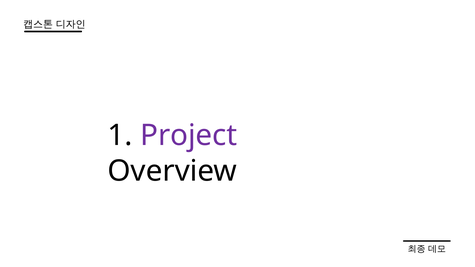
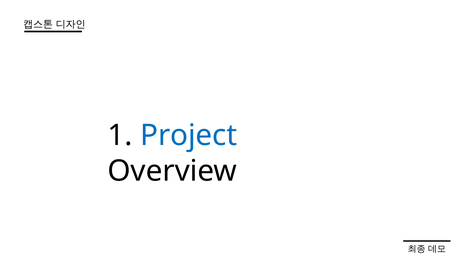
Project colour: purple -> blue
